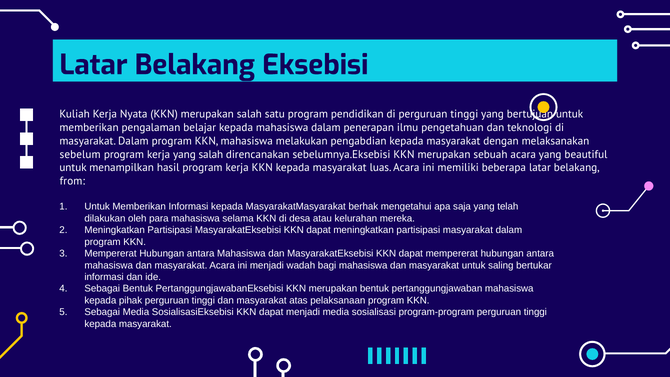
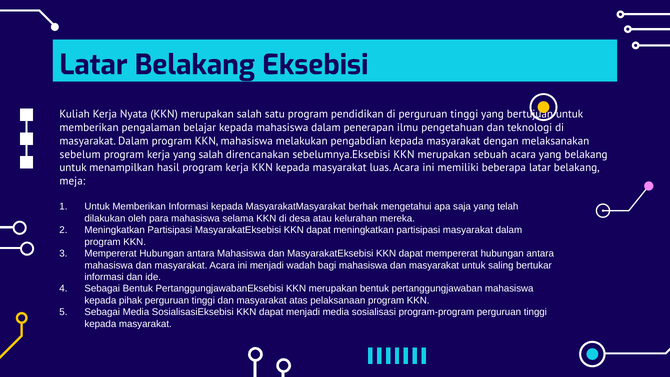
yang beautiful: beautiful -> belakang
from: from -> meja
